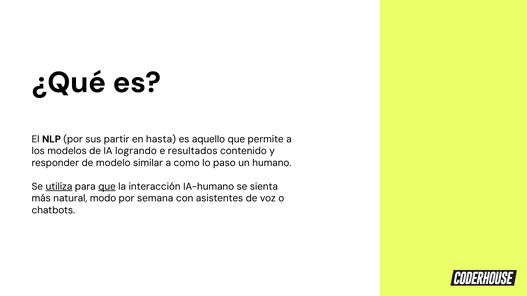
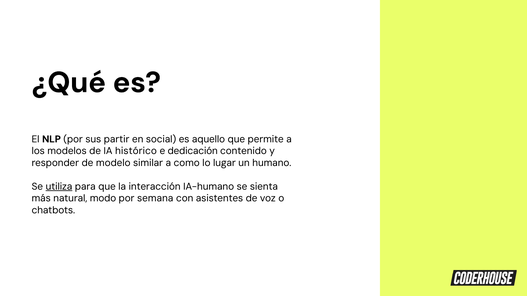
hasta: hasta -> social
logrando: logrando -> histórico
resultados: resultados -> dedicación
paso: paso -> lugar
que at (107, 187) underline: present -> none
